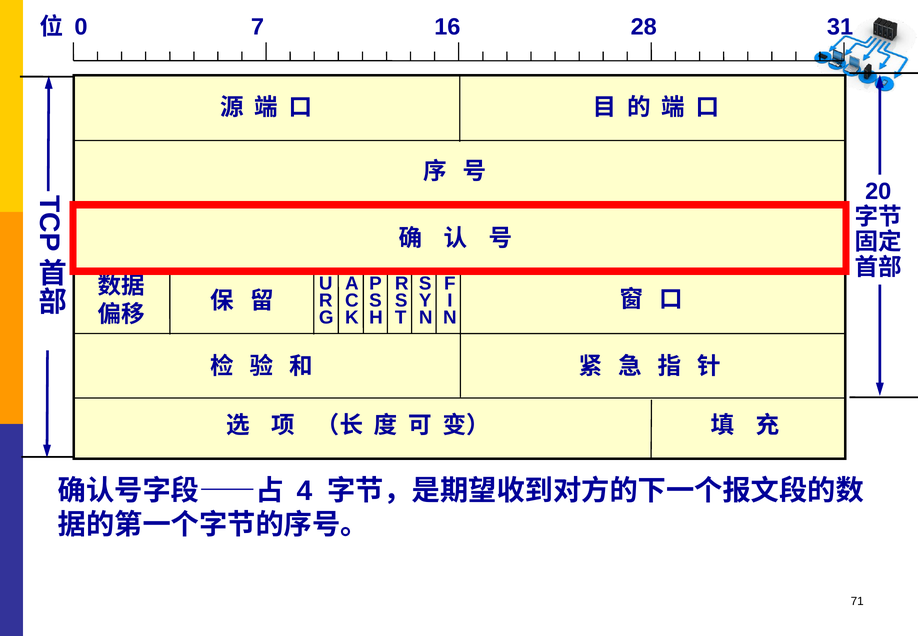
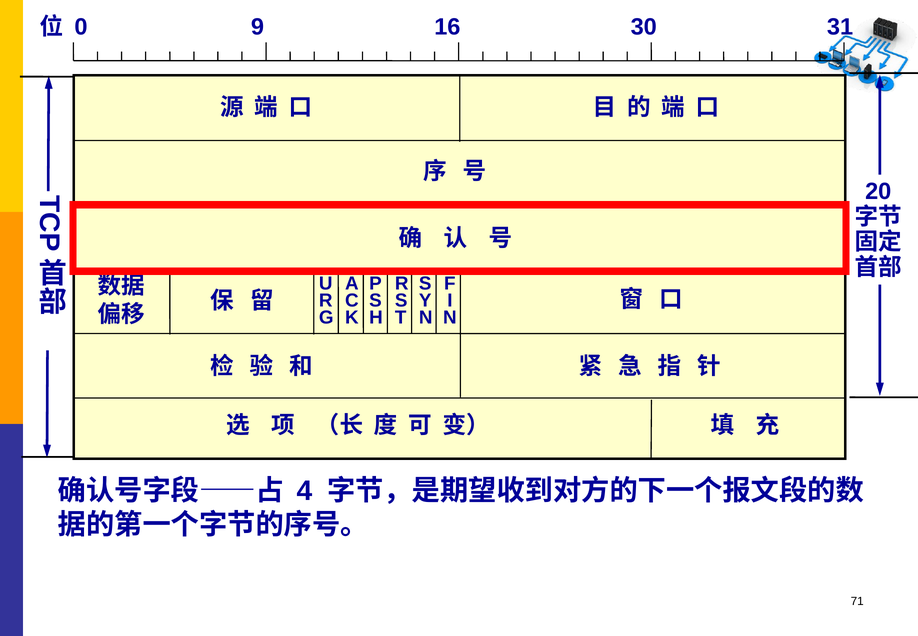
7: 7 -> 9
28: 28 -> 30
